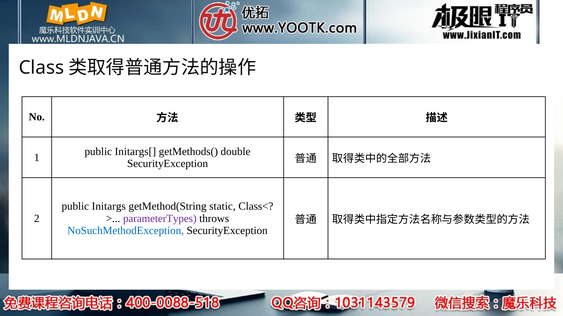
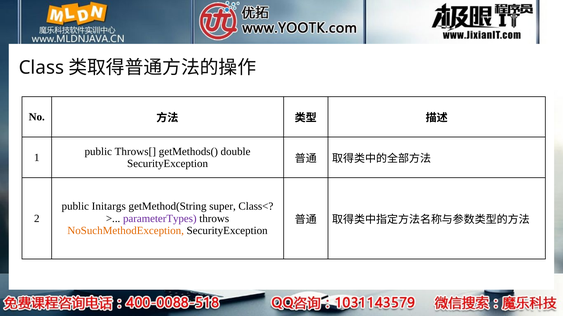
Initargs[: Initargs[ -> Throws[
static: static -> super
NoSuchMethodException colour: blue -> orange
